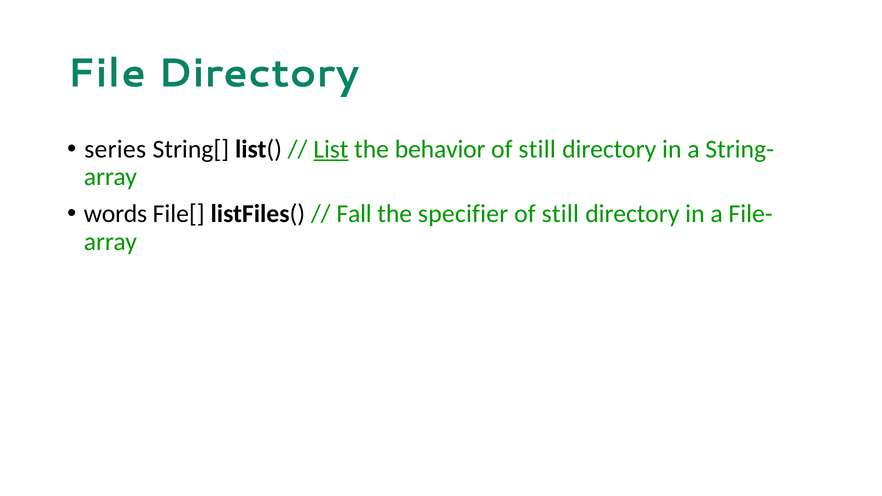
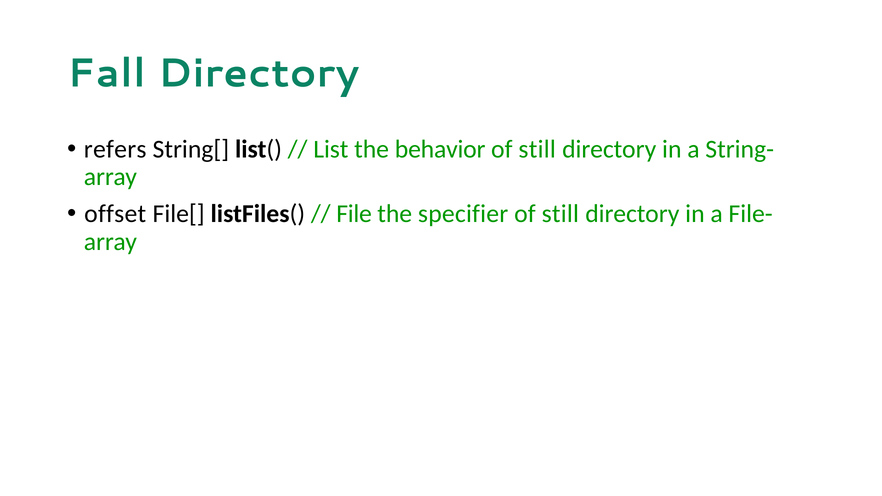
File: File -> Fall
series: series -> refers
List underline: present -> none
words: words -> offset
Fall: Fall -> File
